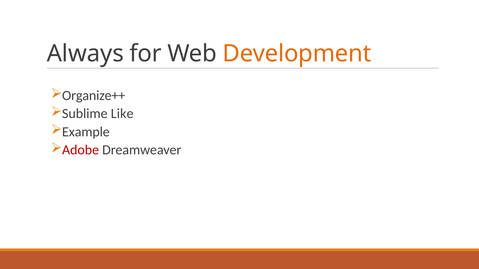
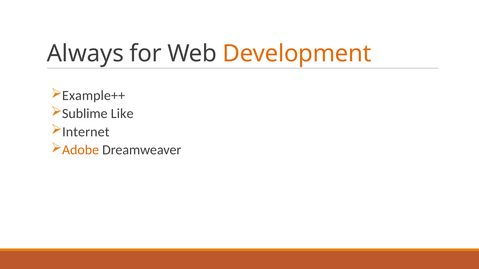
Organize++: Organize++ -> Example++
Example: Example -> Internet
Adobe colour: red -> orange
